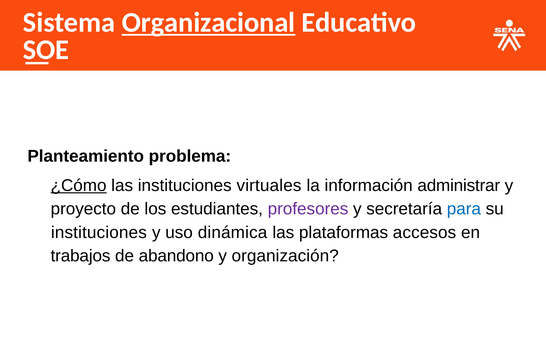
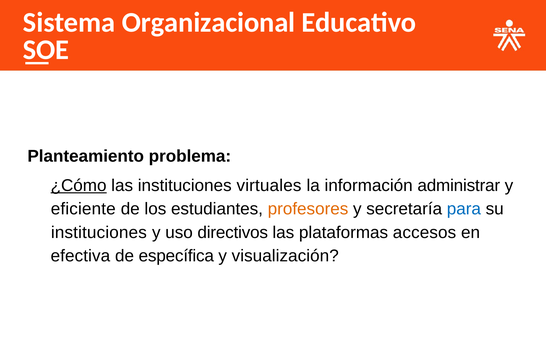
Organizacional underline: present -> none
proyecto: proyecto -> eficiente
profesores colour: purple -> orange
dinámica: dinámica -> directivos
trabajos: trabajos -> efectiva
abandono: abandono -> específica
organización: organización -> visualización
